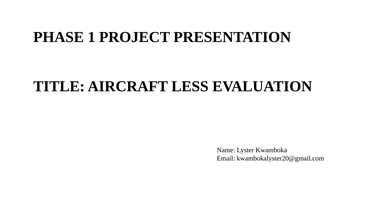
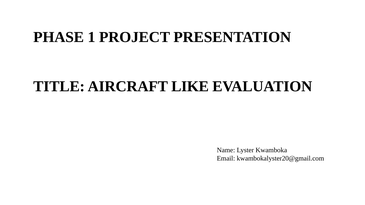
LESS: LESS -> LIKE
